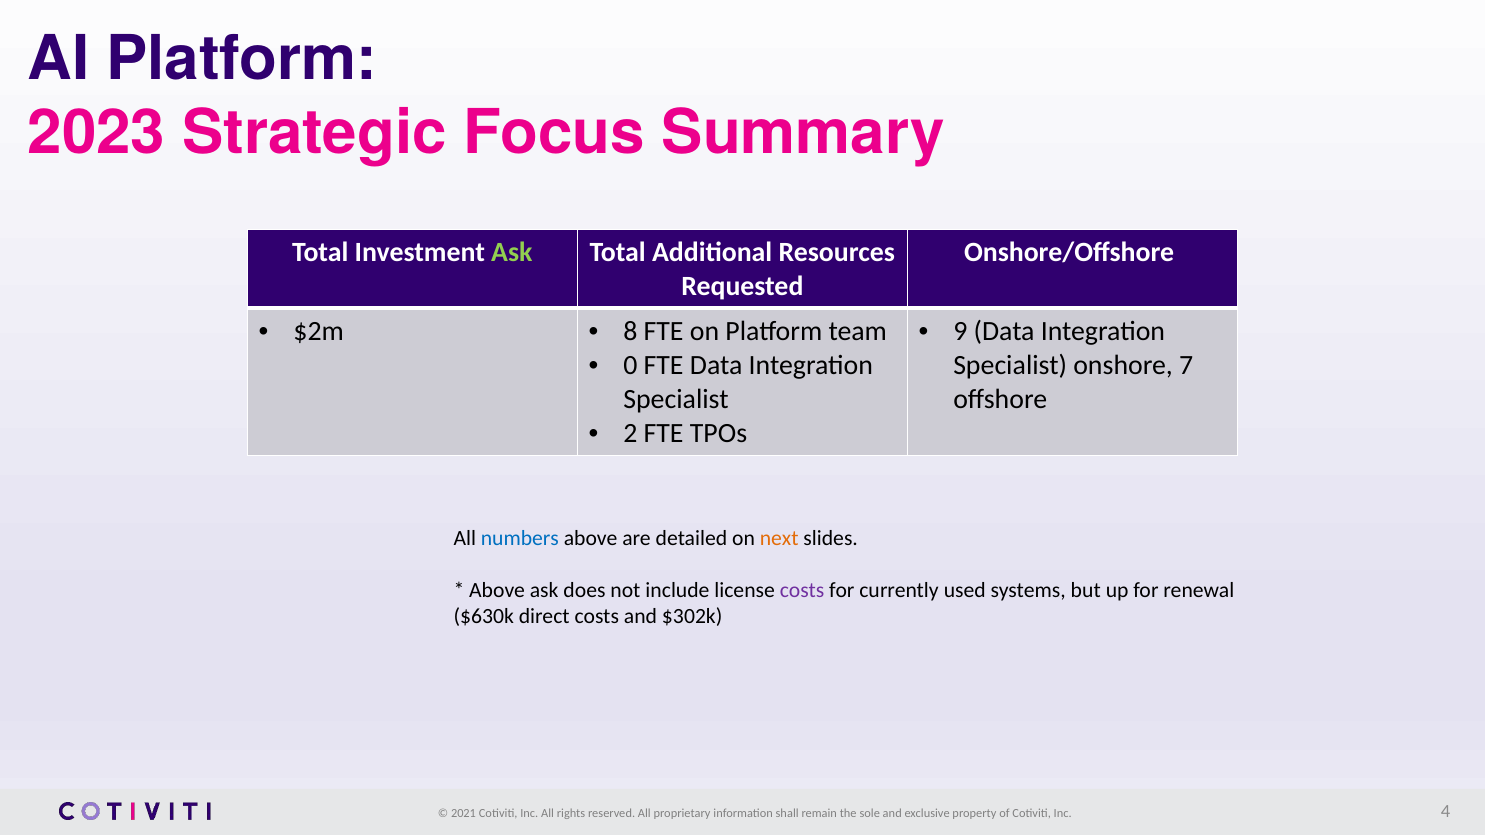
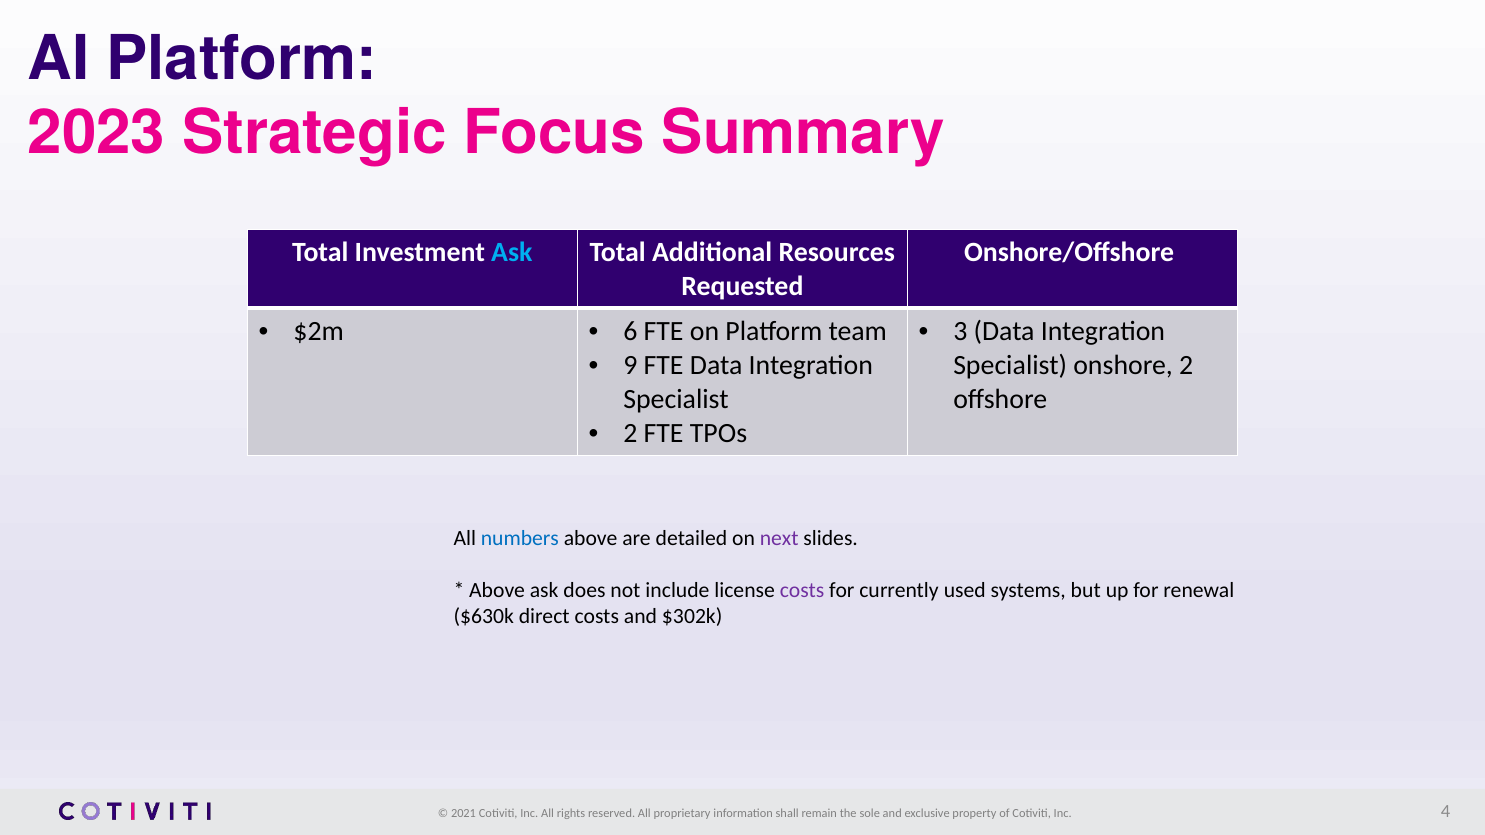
Ask at (512, 252) colour: light green -> light blue
8: 8 -> 6
9: 9 -> 3
0: 0 -> 9
onshore 7: 7 -> 2
next colour: orange -> purple
